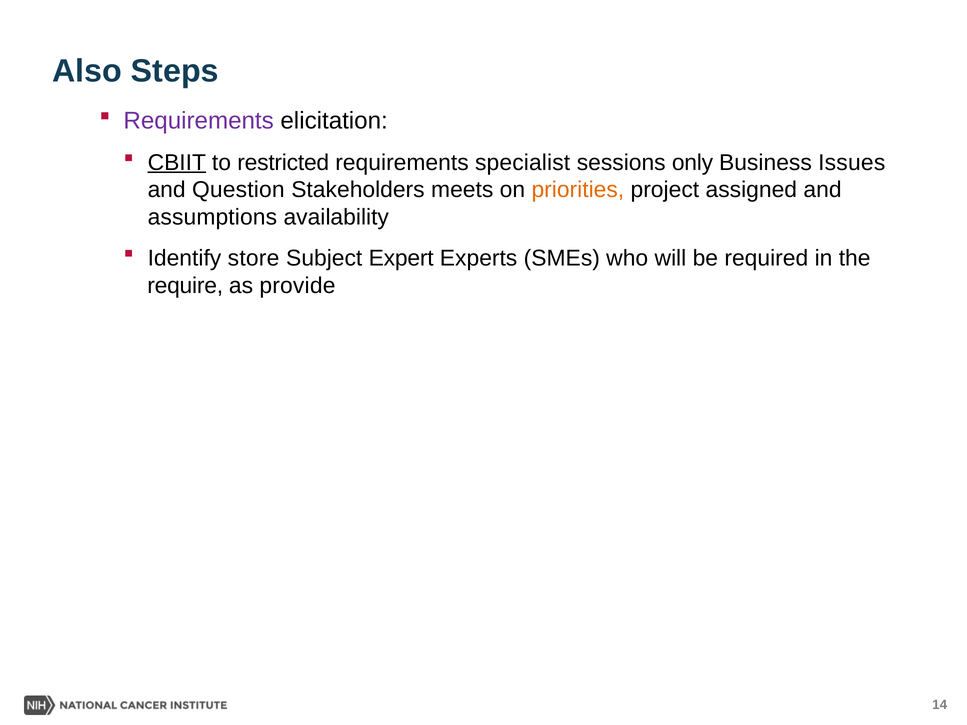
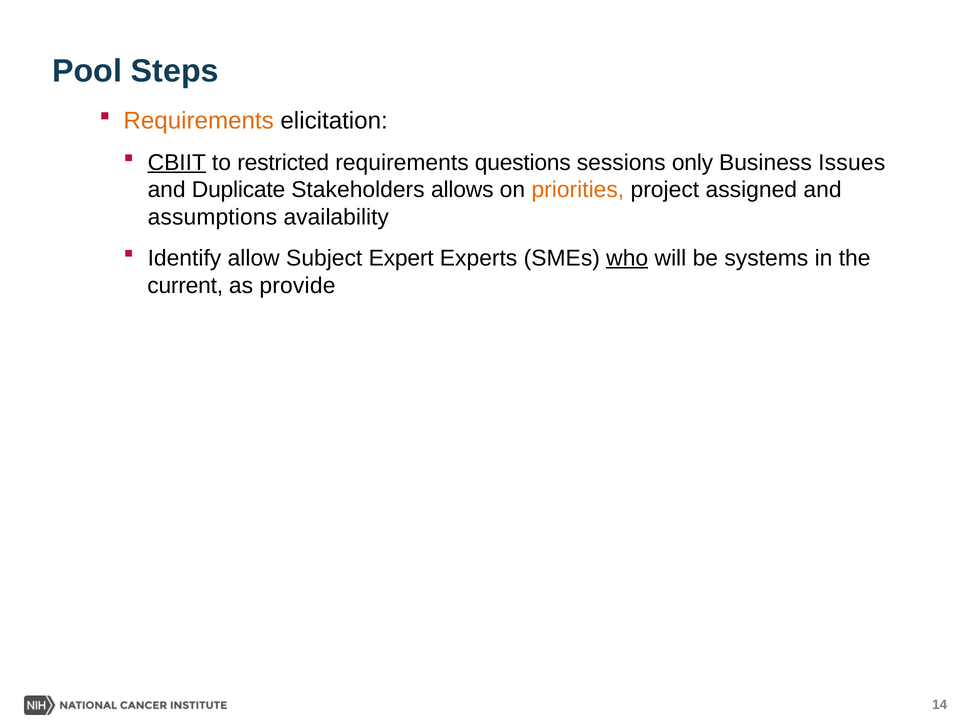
Also: Also -> Pool
Requirements at (199, 121) colour: purple -> orange
specialist: specialist -> questions
Question: Question -> Duplicate
meets: meets -> allows
store: store -> allow
who underline: none -> present
required: required -> systems
require: require -> current
